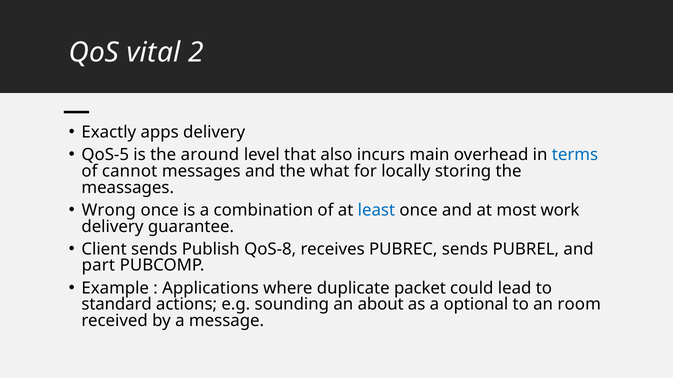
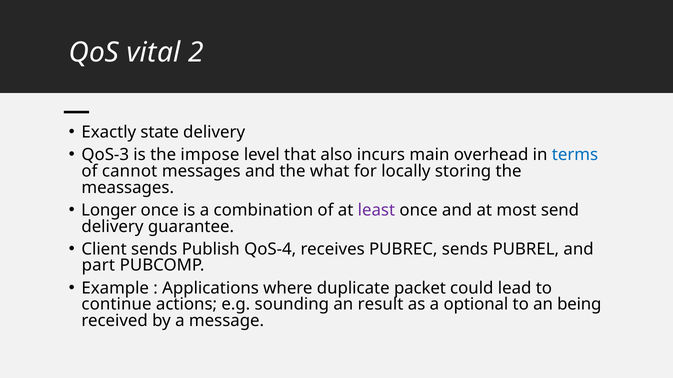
apps: apps -> state
QoS-5: QoS-5 -> QoS-3
around: around -> impose
Wrong: Wrong -> Longer
least colour: blue -> purple
work: work -> send
QoS-8: QoS-8 -> QoS-4
standard: standard -> continue
about: about -> result
room: room -> being
